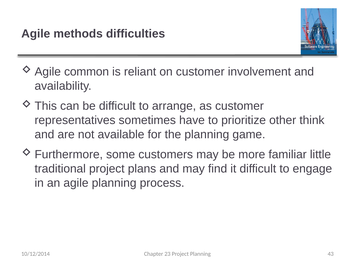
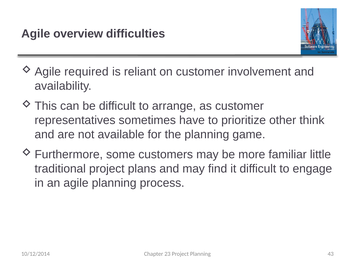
methods: methods -> overview
common: common -> required
